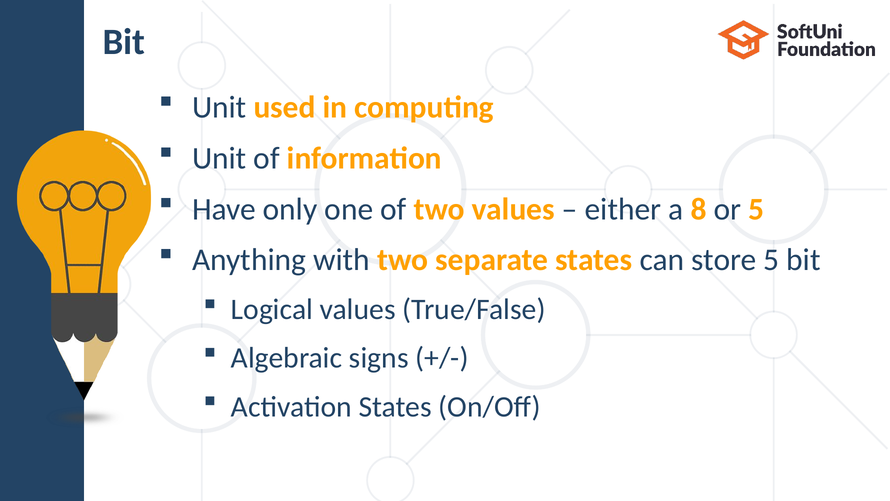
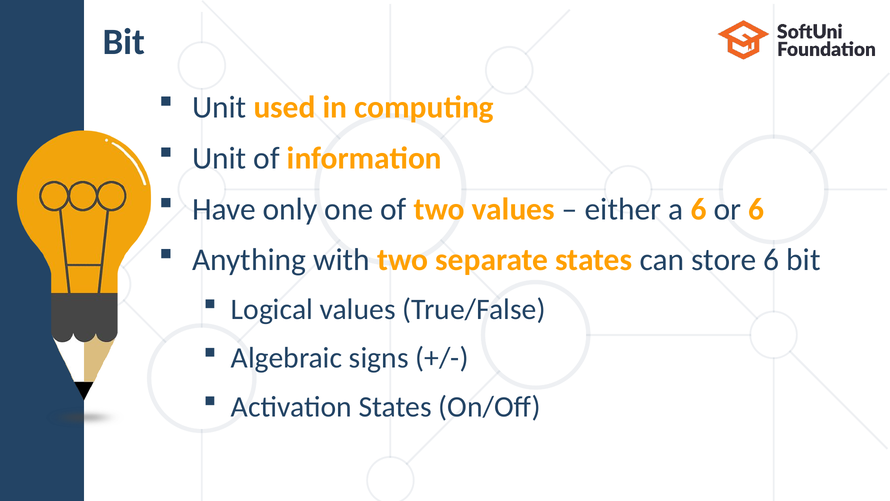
a 8: 8 -> 6
or 5: 5 -> 6
store 5: 5 -> 6
